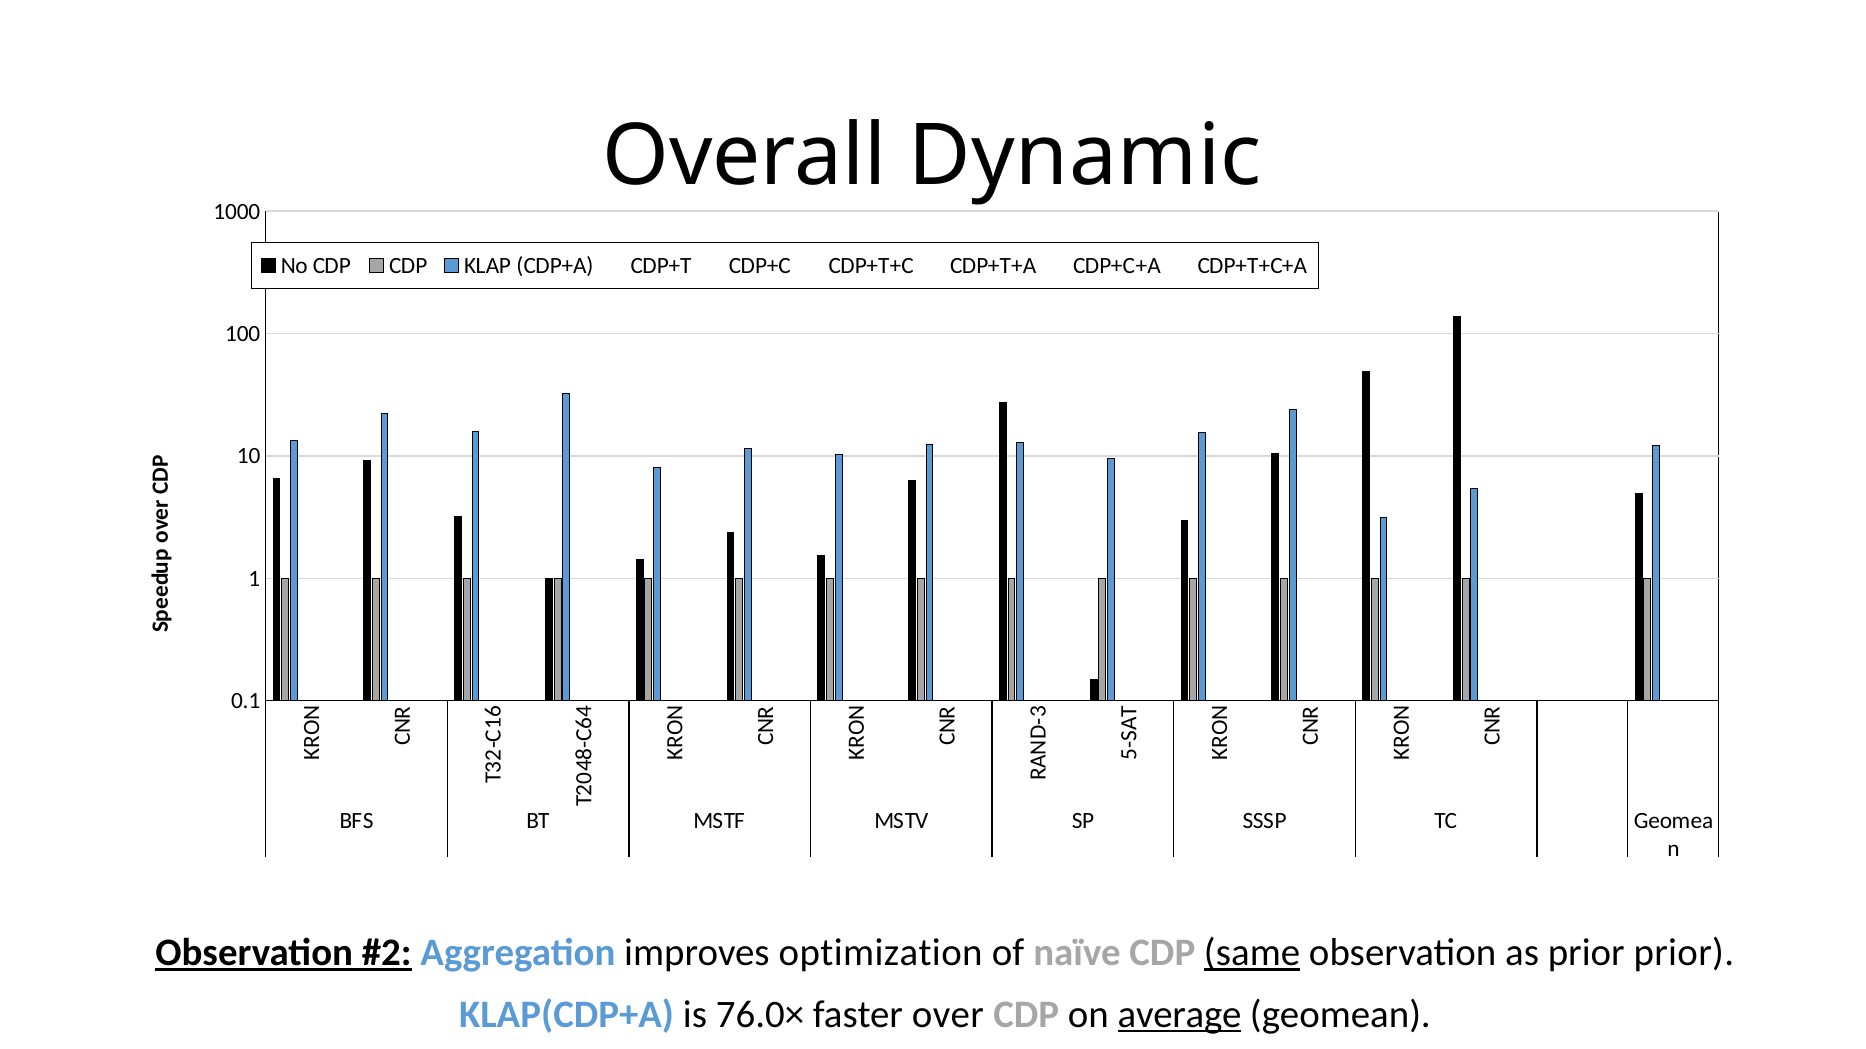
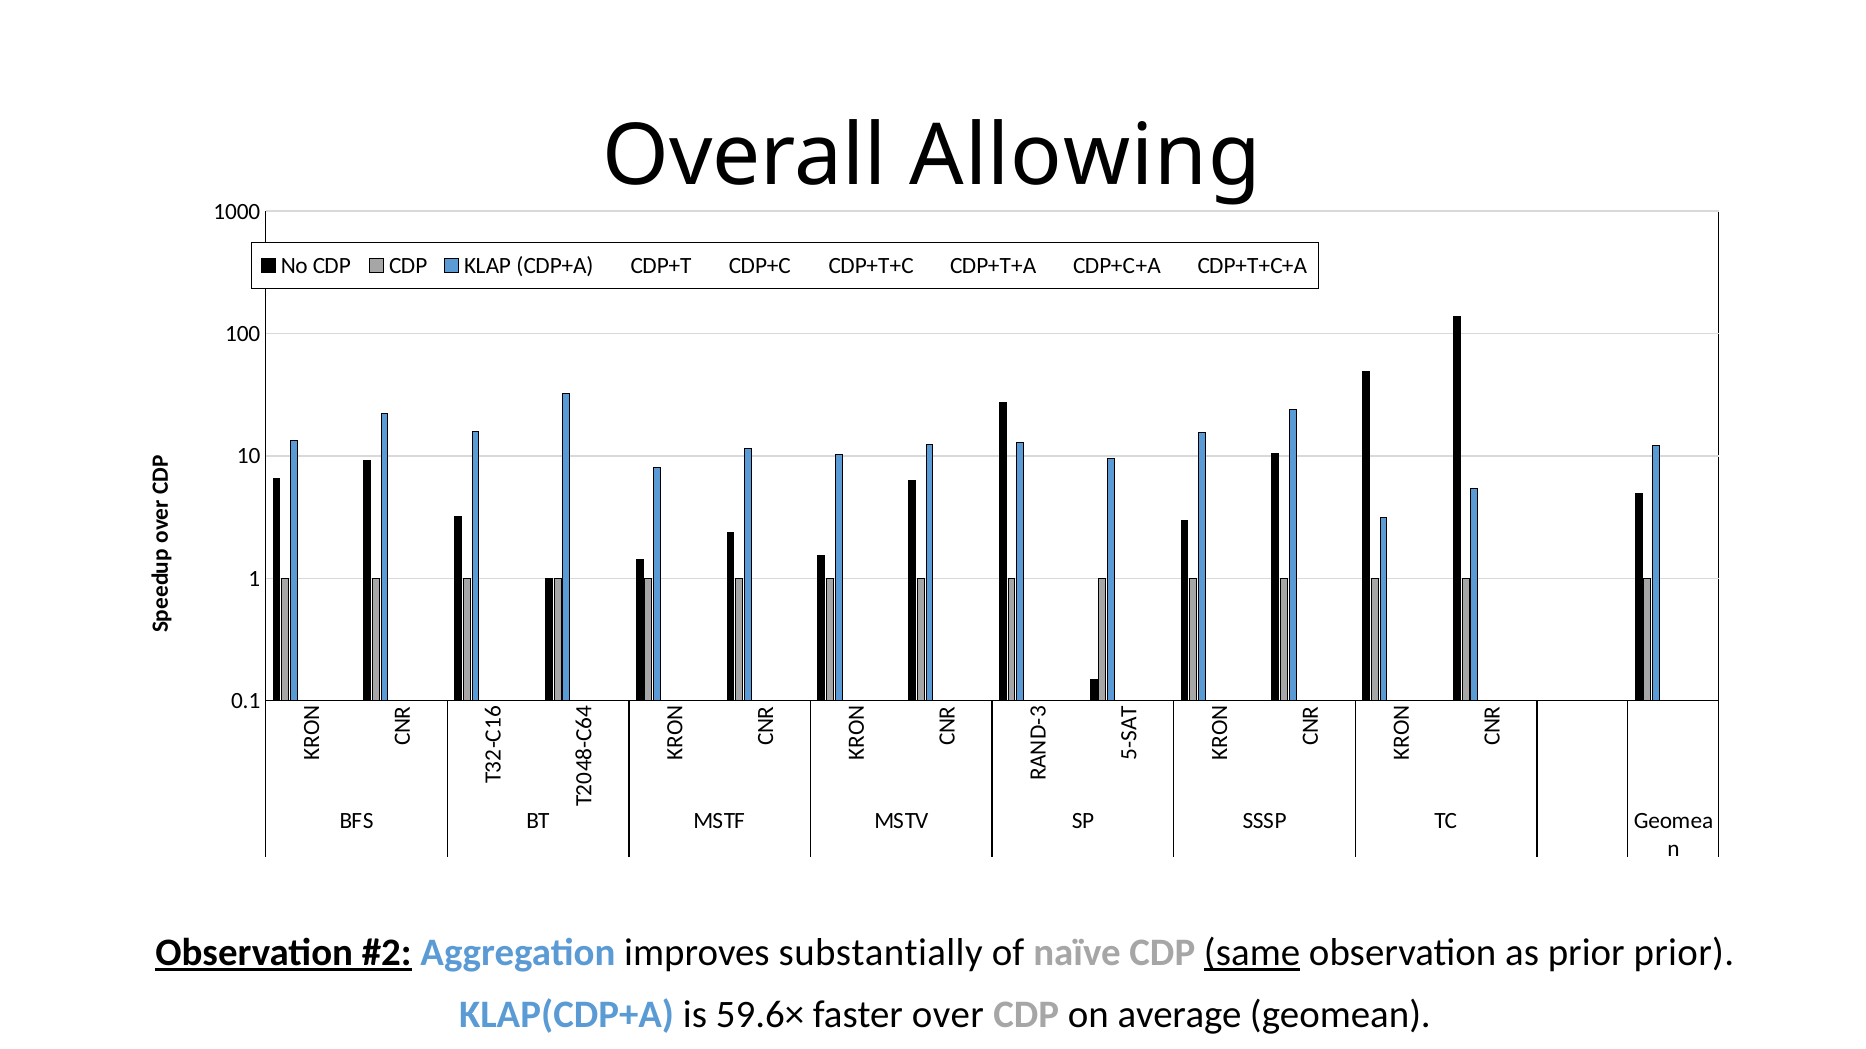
Dynamic: Dynamic -> Allowing
optimization: optimization -> substantially
76.0×: 76.0× -> 59.6×
average underline: present -> none
